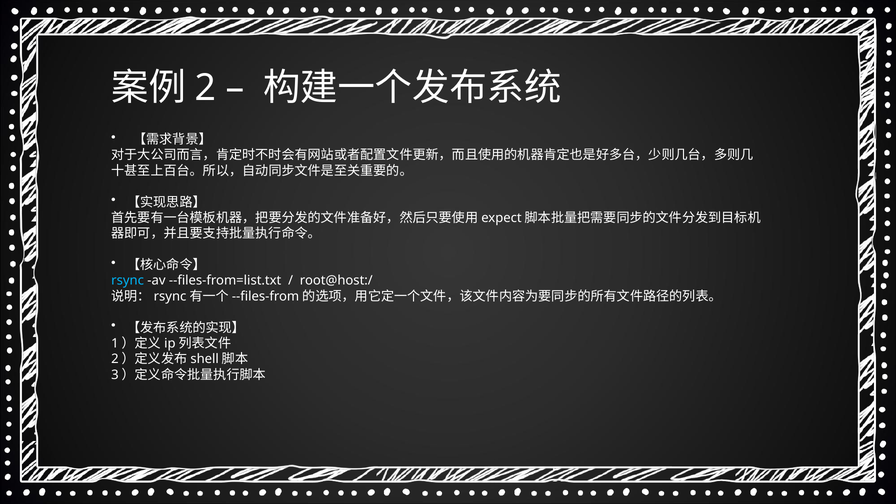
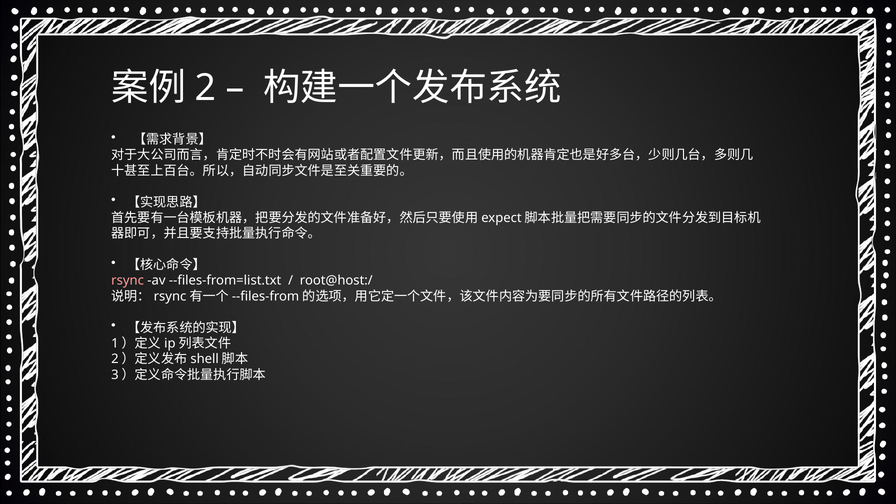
rsync colour: light blue -> pink
